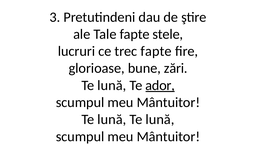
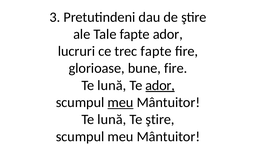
fapte stele: stele -> ador
bune zări: zări -> fire
meu at (120, 102) underline: none -> present
lună at (160, 119): lună -> ştire
